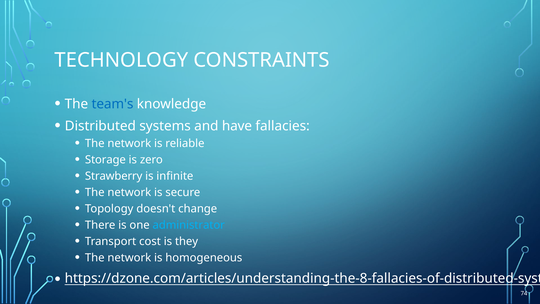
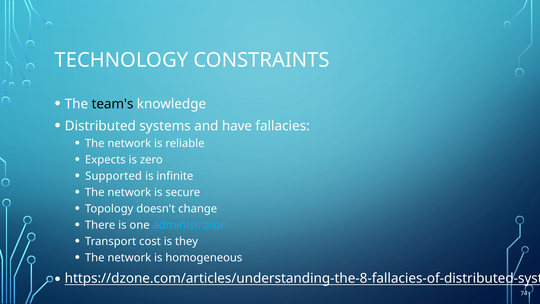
team's colour: blue -> black
Storage: Storage -> Expects
Strawberry: Strawberry -> Supported
